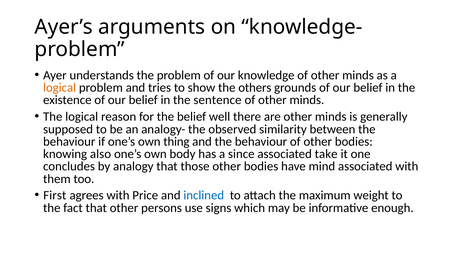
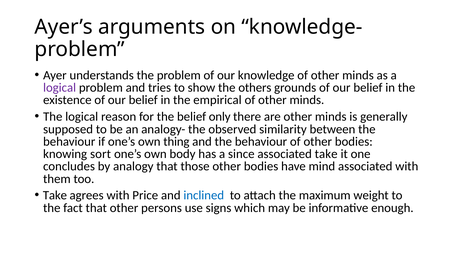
logical at (60, 88) colour: orange -> purple
sentence: sentence -> empirical
well: well -> only
also: also -> sort
First at (55, 196): First -> Take
